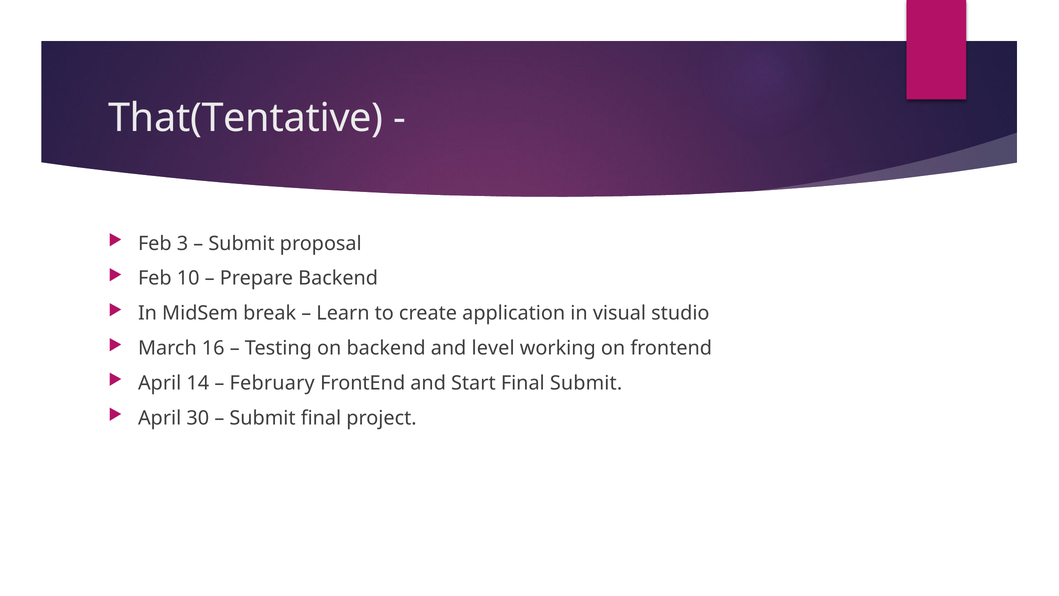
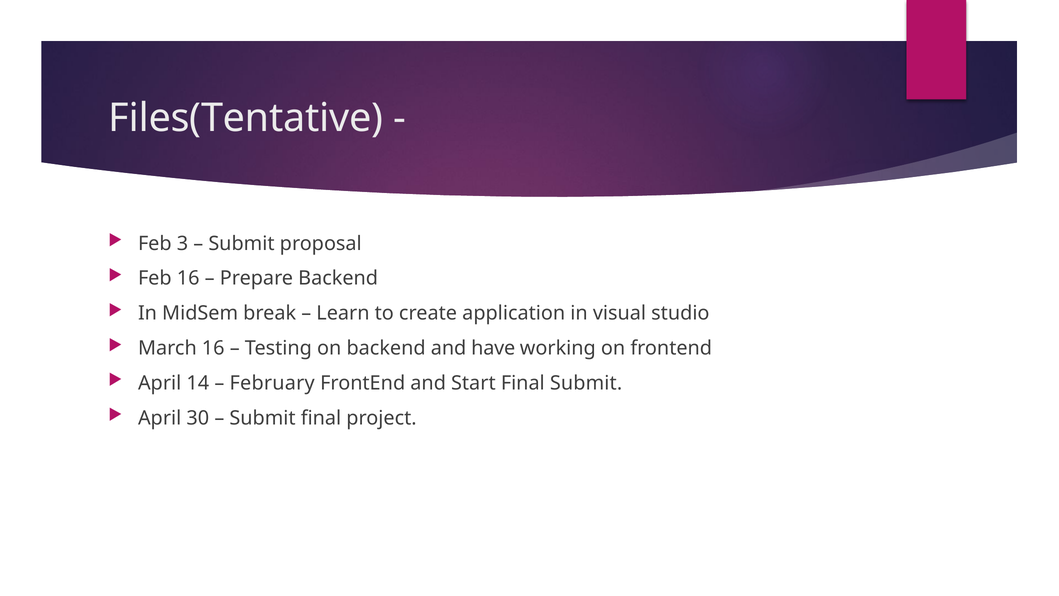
That(Tentative: That(Tentative -> Files(Tentative
Feb 10: 10 -> 16
level: level -> have
